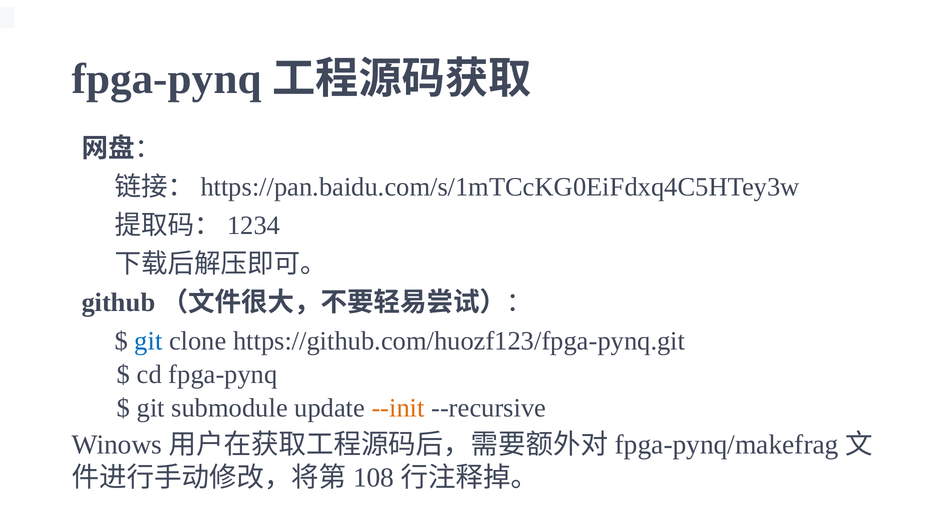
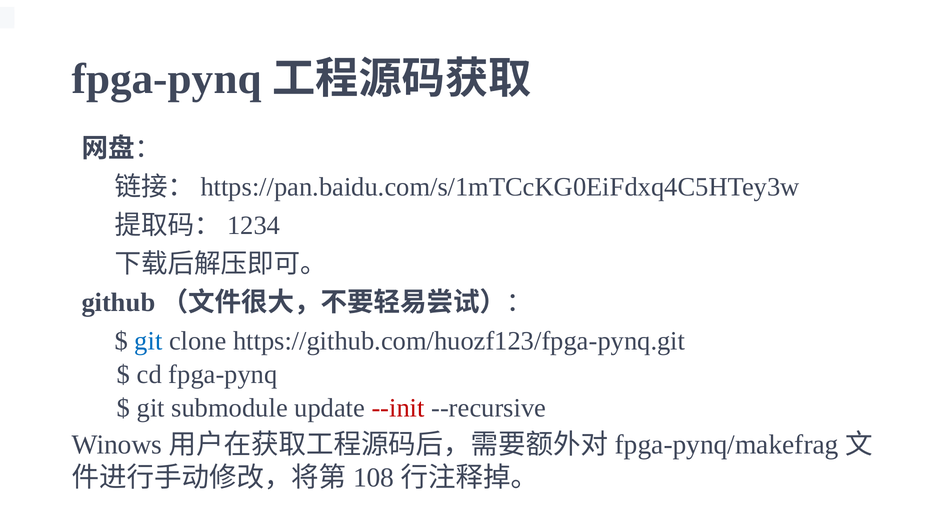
--init colour: orange -> red
